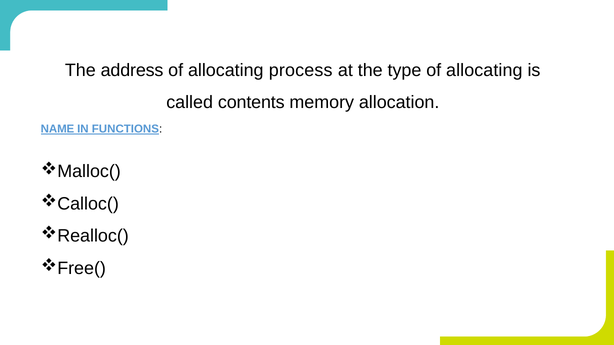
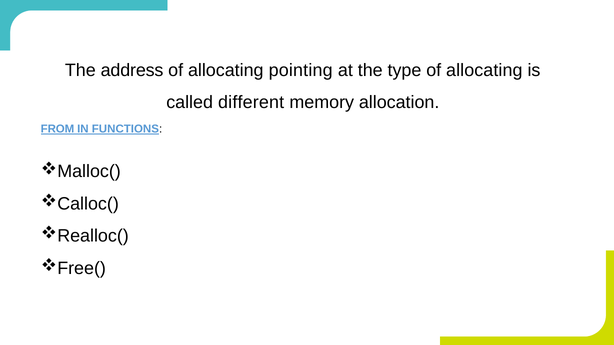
process: process -> pointing
contents: contents -> different
NAME: NAME -> FROM
